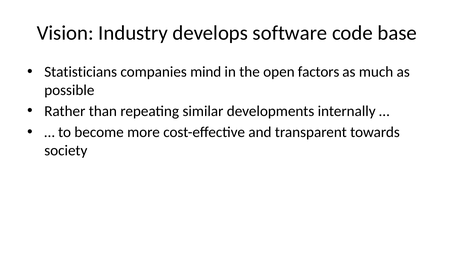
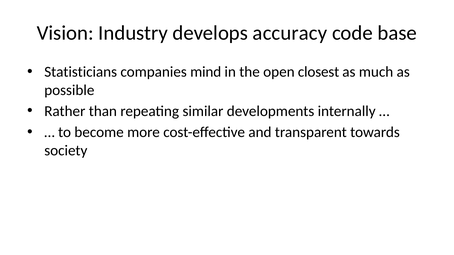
software: software -> accuracy
factors: factors -> closest
